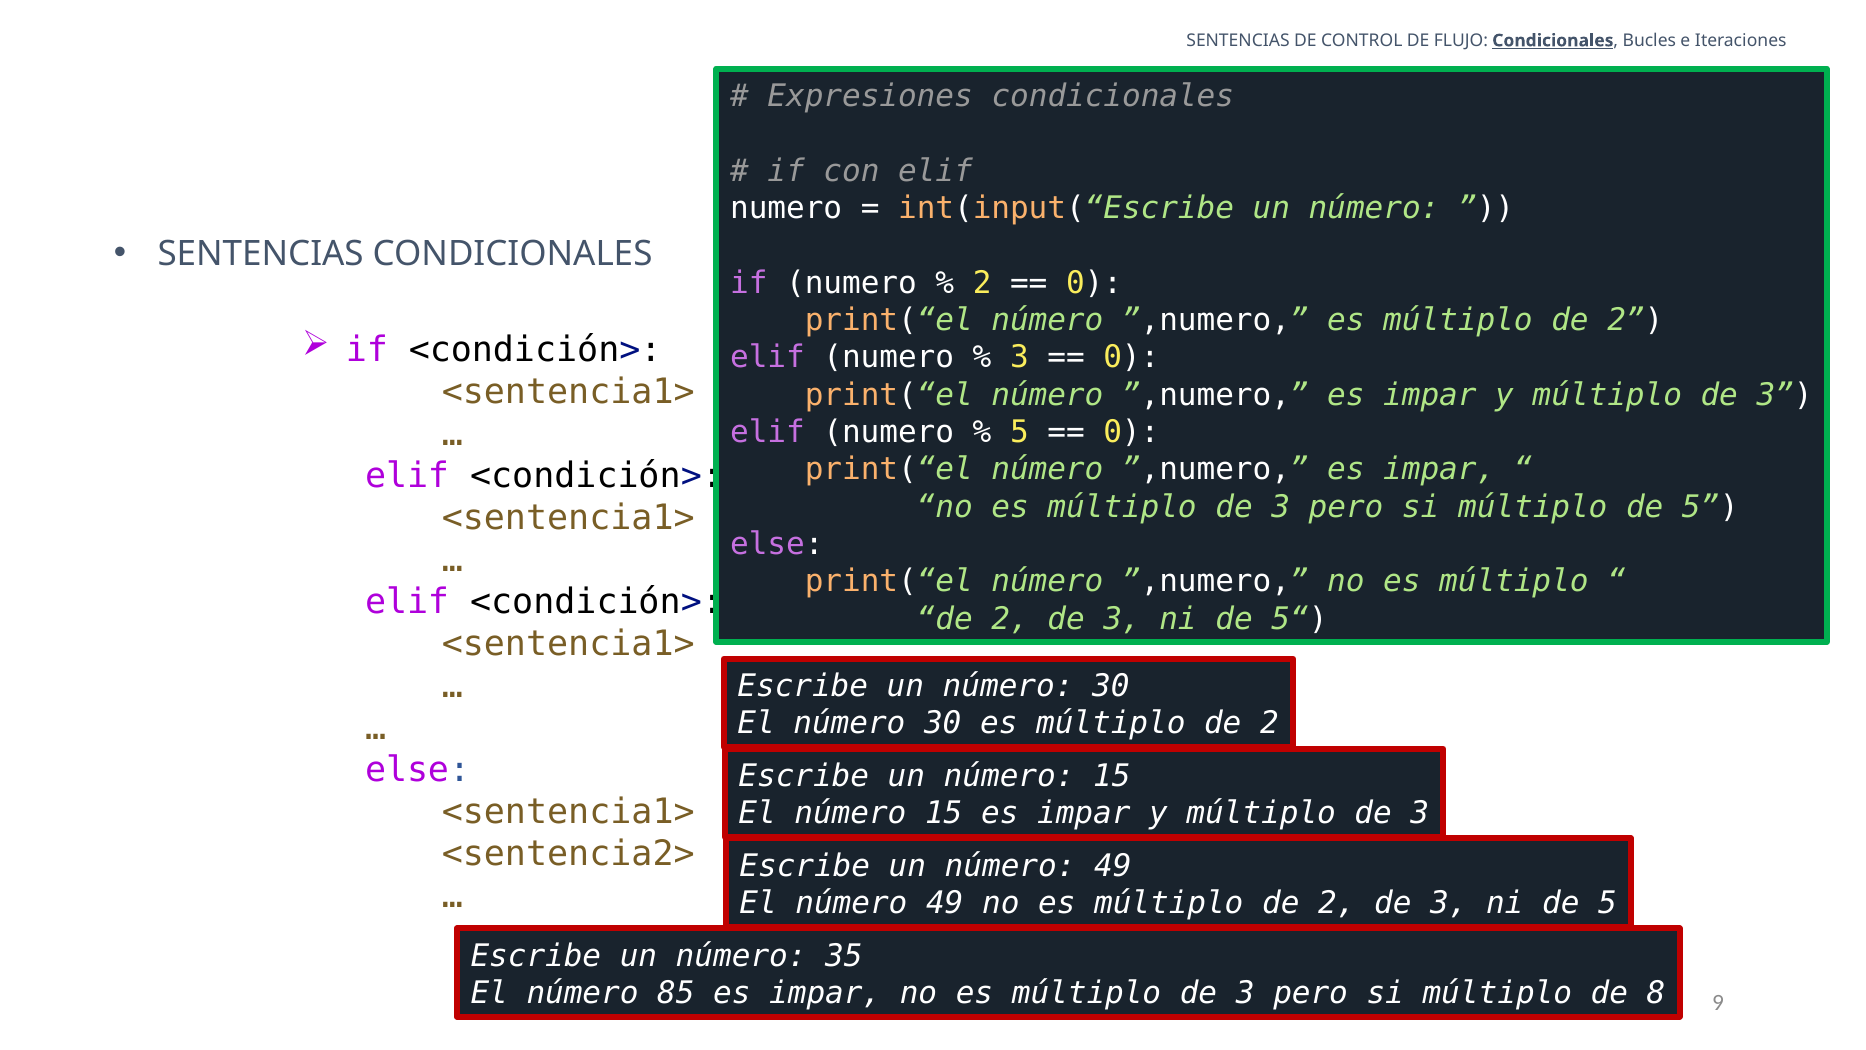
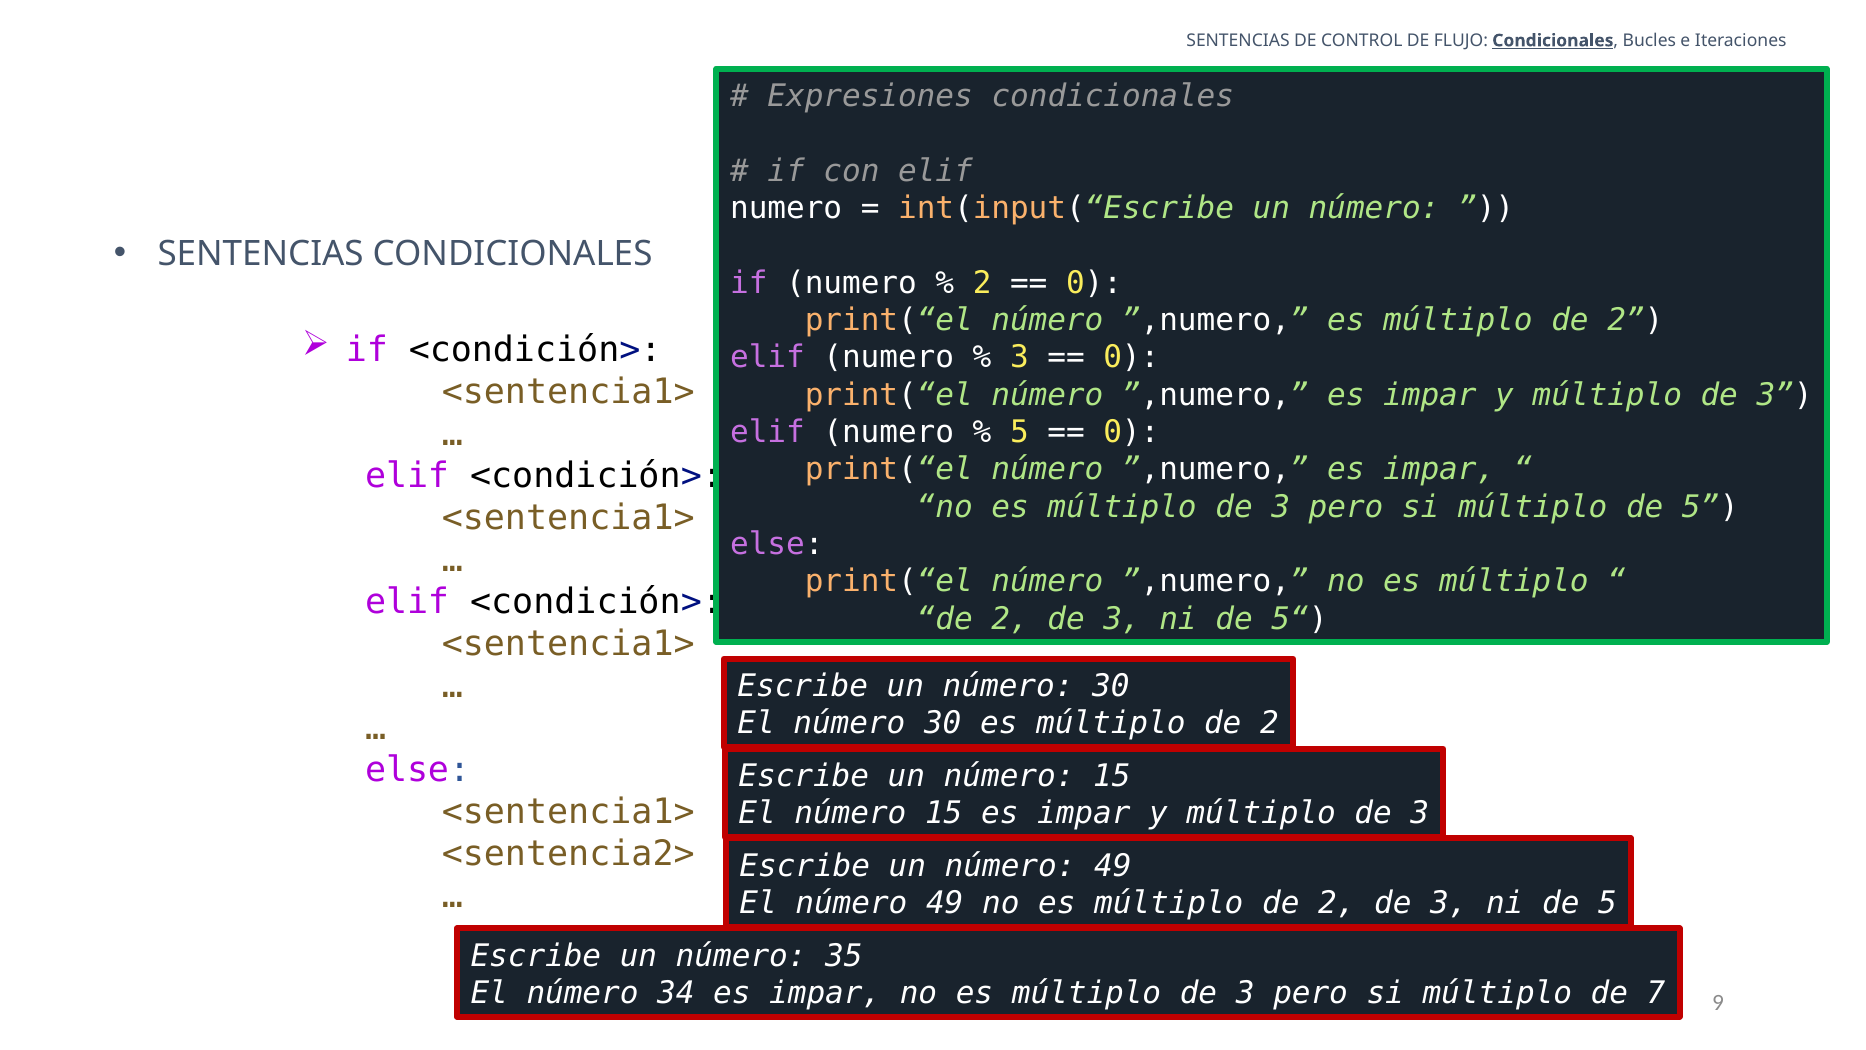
85: 85 -> 34
8: 8 -> 7
